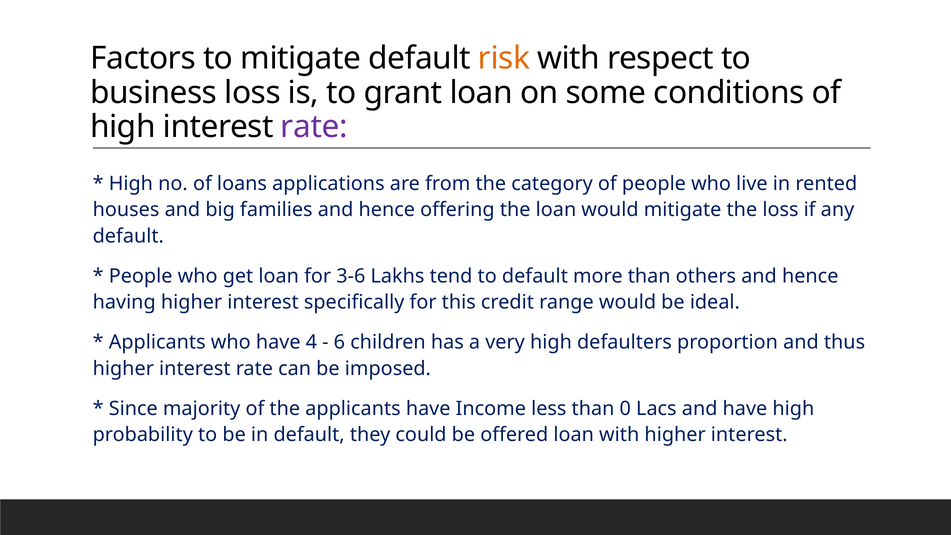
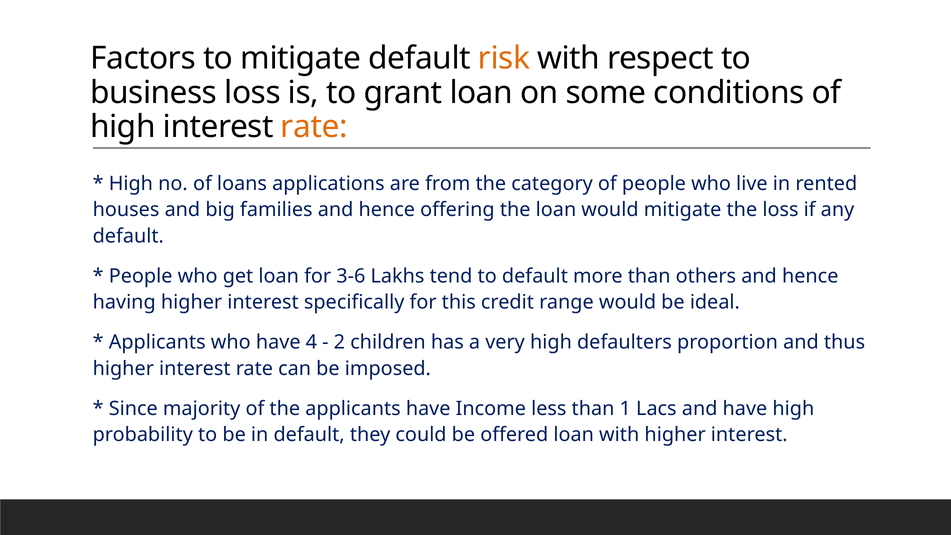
rate at (314, 127) colour: purple -> orange
6: 6 -> 2
0: 0 -> 1
